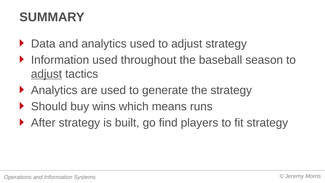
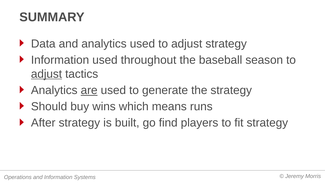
are underline: none -> present
